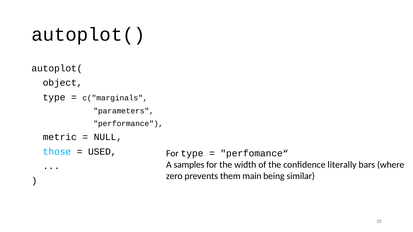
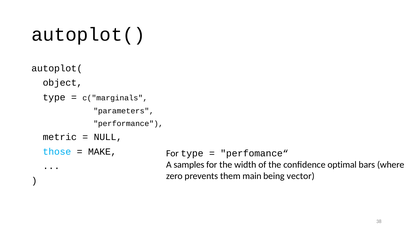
USED: USED -> MAKE
literally: literally -> optimal
similar: similar -> vector
